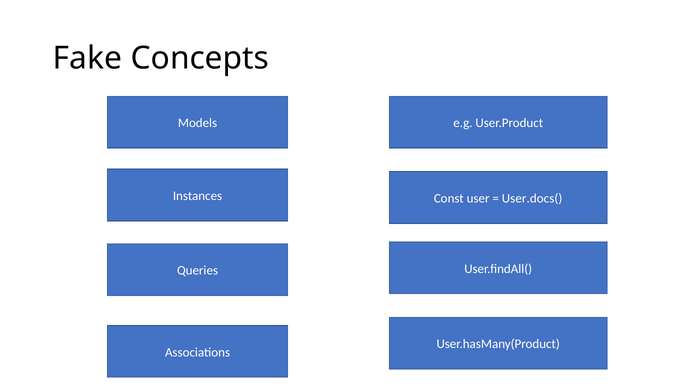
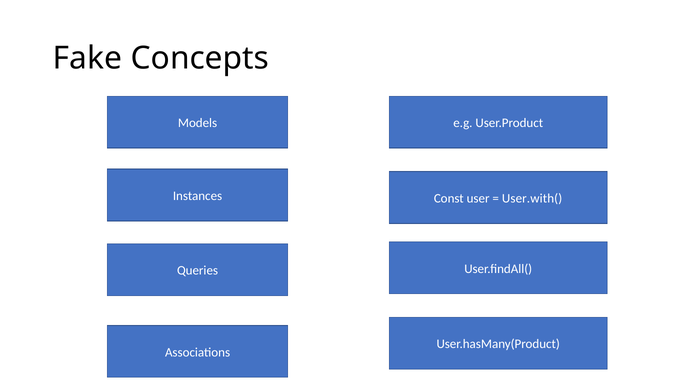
User.docs(: User.docs( -> User.with(
